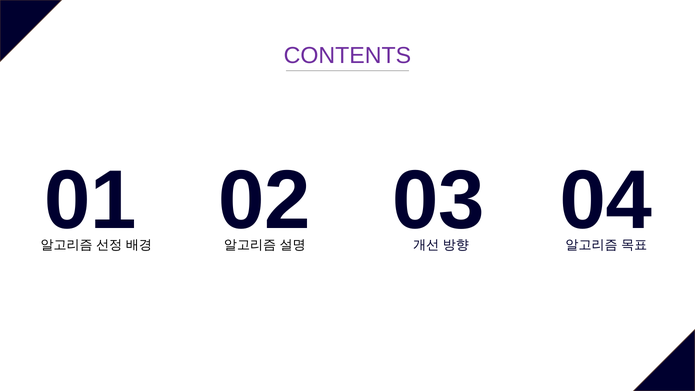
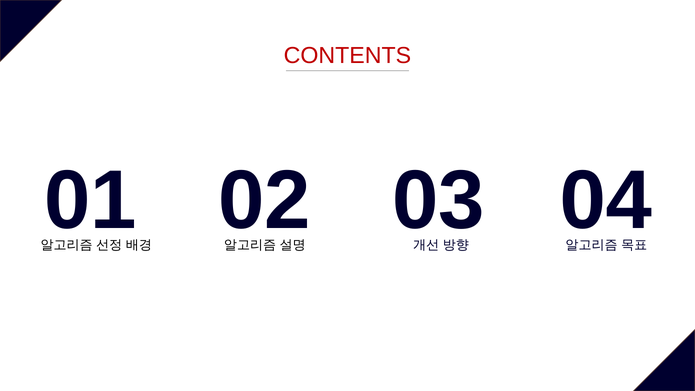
CONTENTS colour: purple -> red
